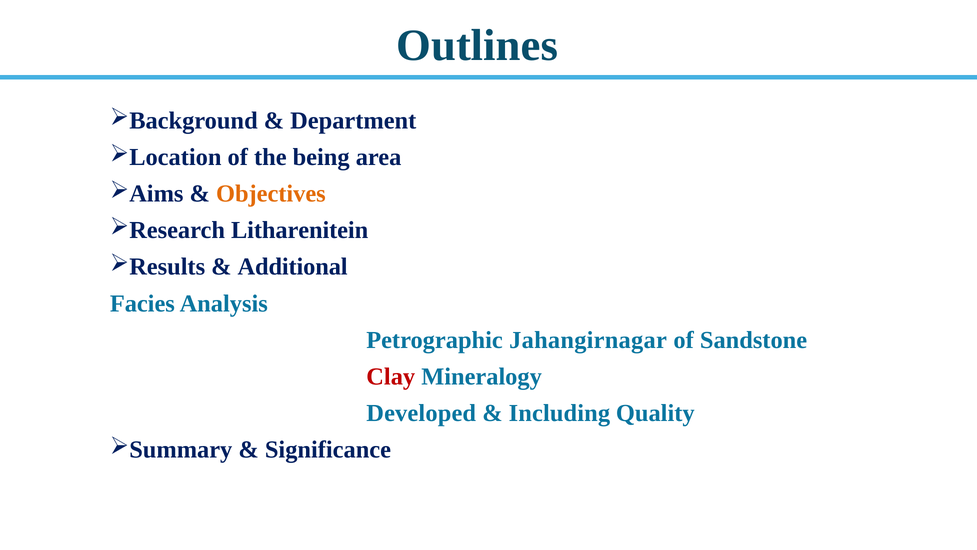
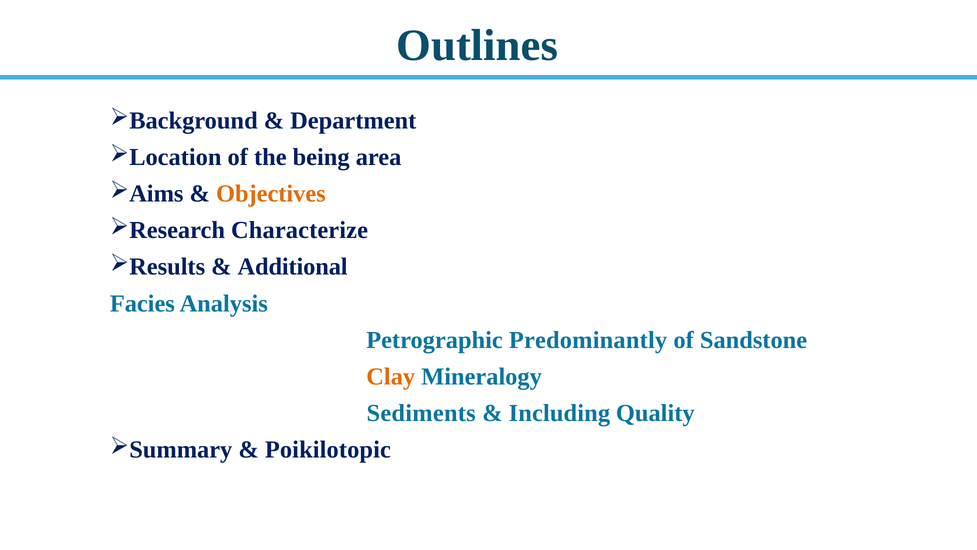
Litharenitein: Litharenitein -> Characterize
Jahangirnagar: Jahangirnagar -> Predominantly
Clay colour: red -> orange
Developed: Developed -> Sediments
Significance: Significance -> Poikilotopic
